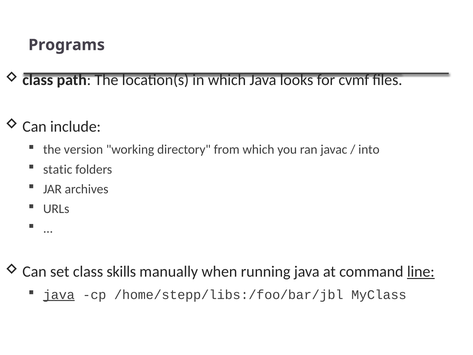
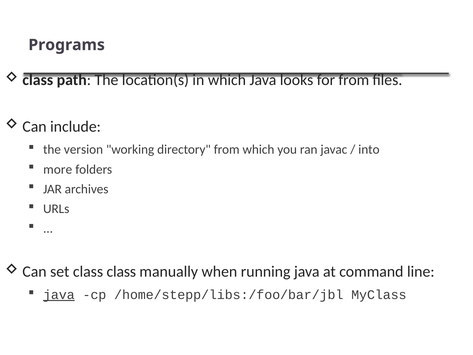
for cvmf: cvmf -> from
static: static -> more
class skills: skills -> class
line underline: present -> none
